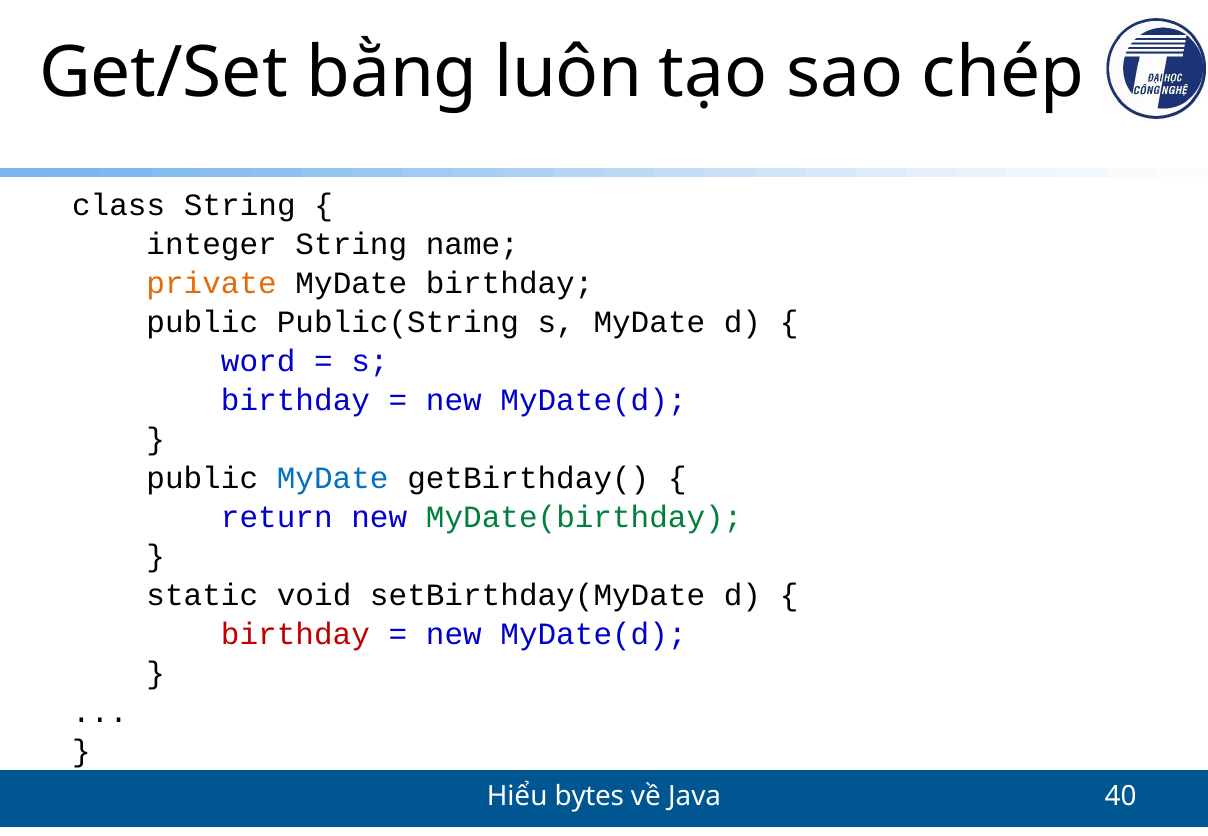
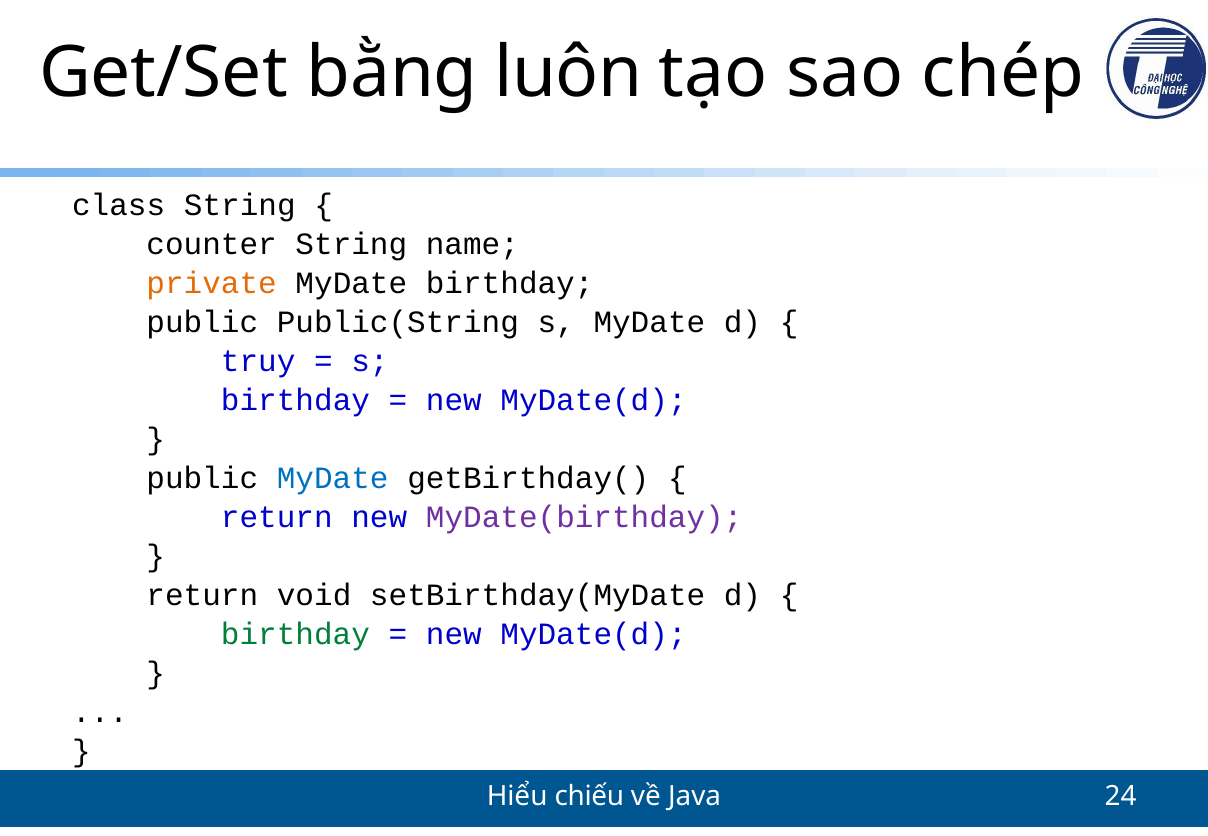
integer: integer -> counter
word: word -> truy
MyDate(birthday colour: green -> purple
static at (202, 596): static -> return
birthday at (295, 635) colour: red -> green
bytes: bytes -> chiếu
40: 40 -> 24
